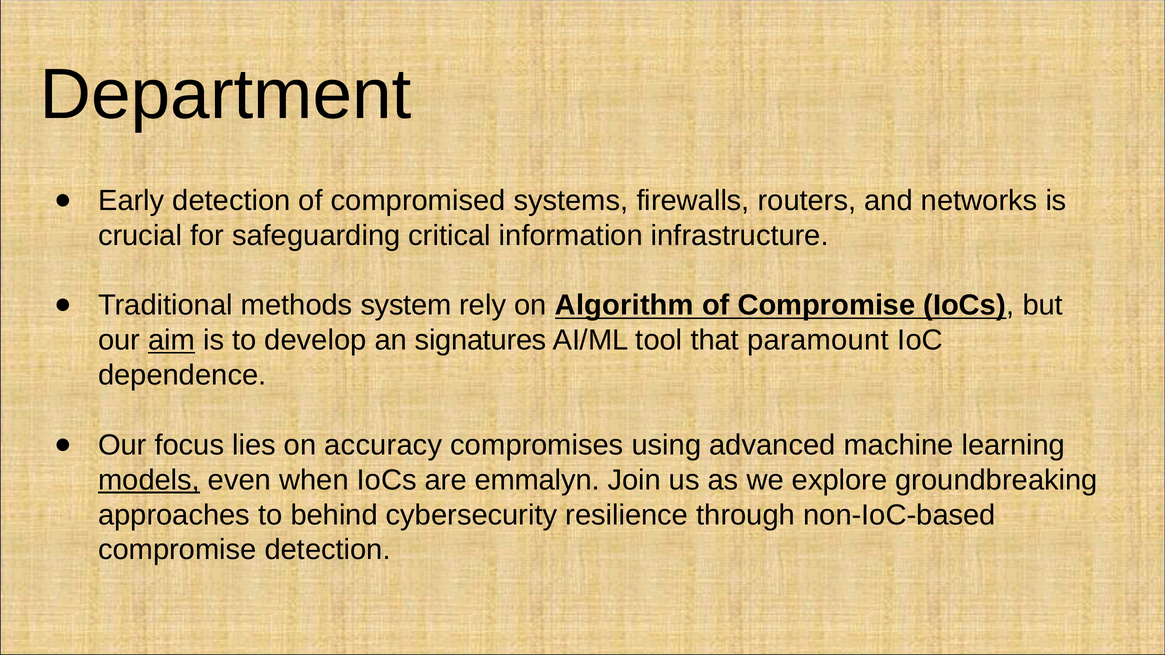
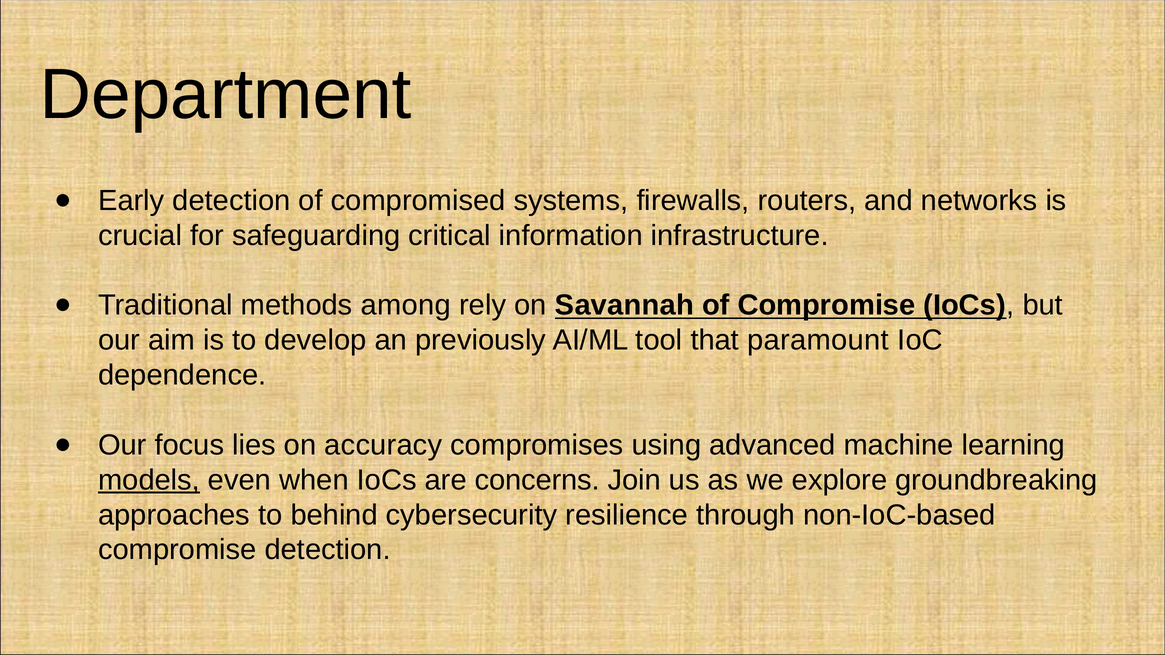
system: system -> among
Algorithm: Algorithm -> Savannah
aim underline: present -> none
signatures: signatures -> previously
emmalyn: emmalyn -> concerns
